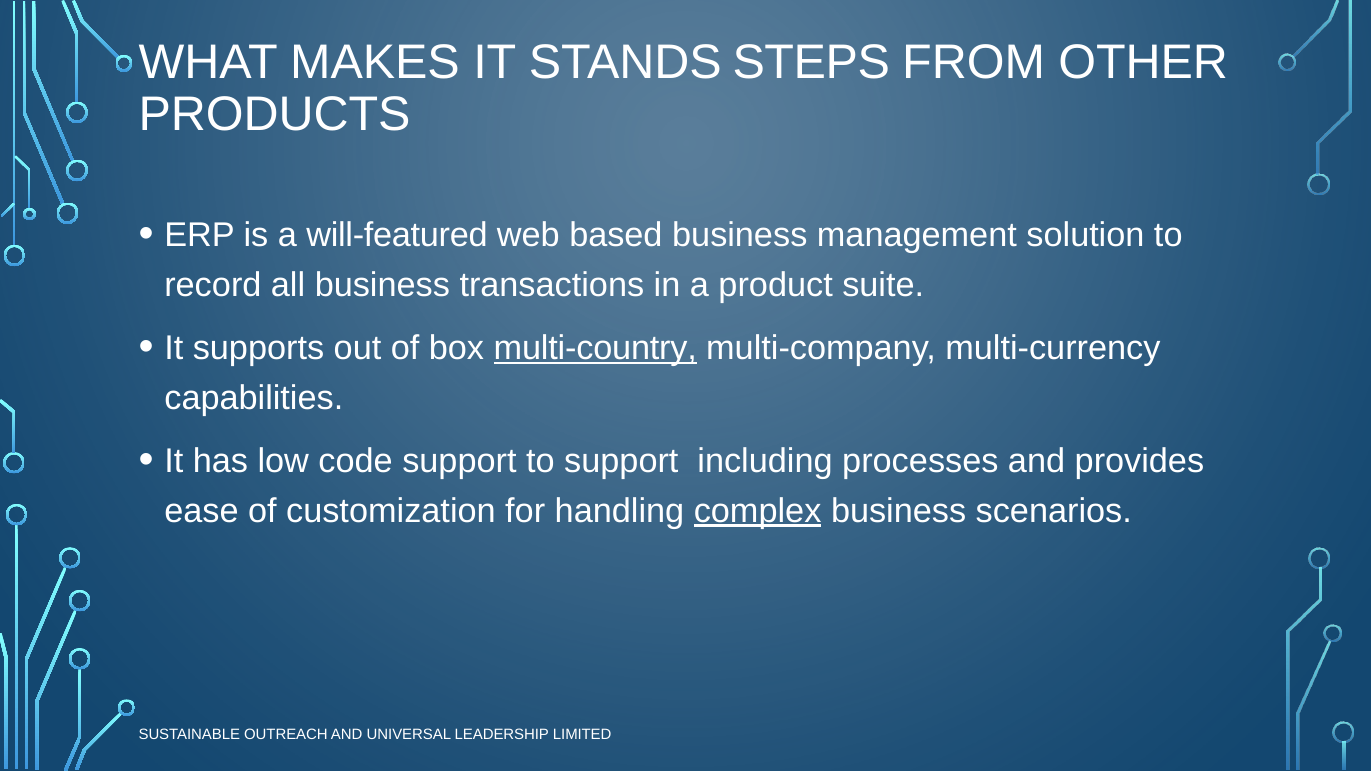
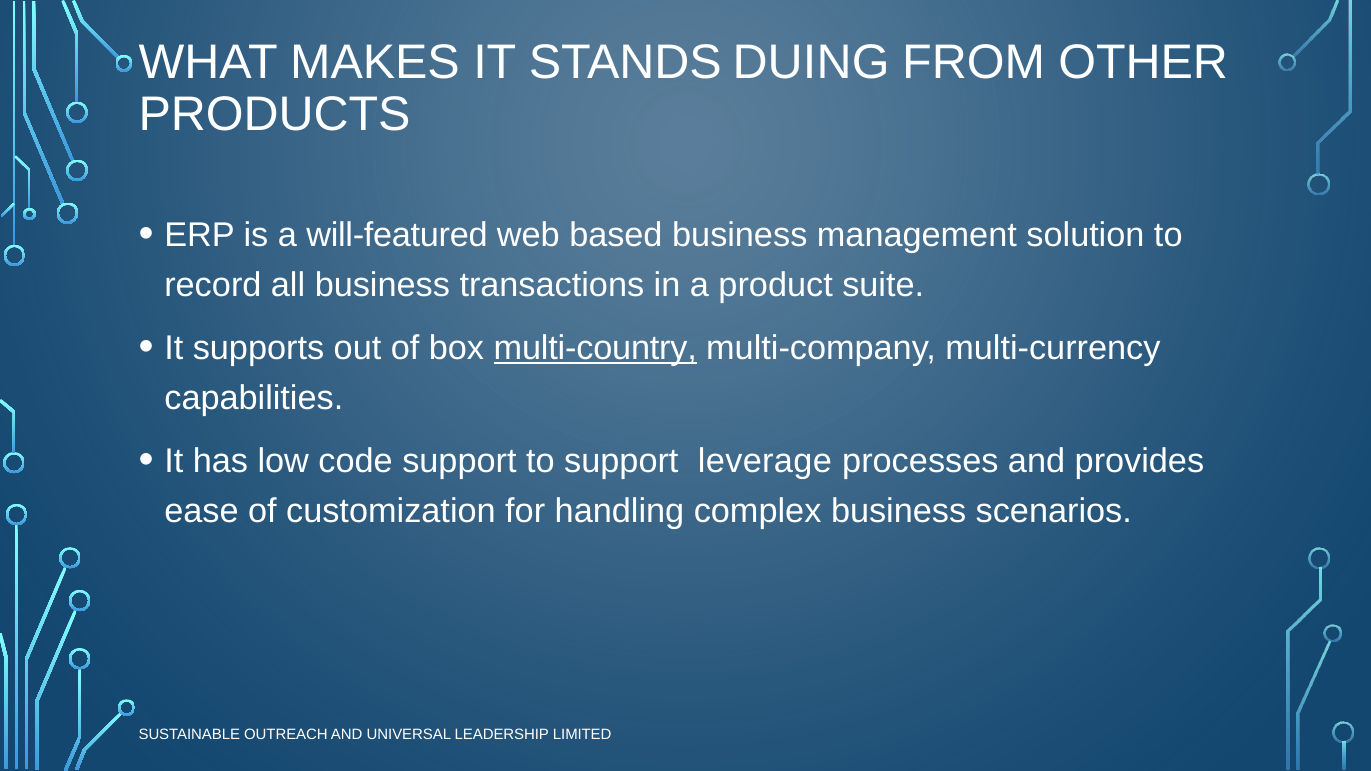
STEPS: STEPS -> DUING
including: including -> leverage
complex underline: present -> none
